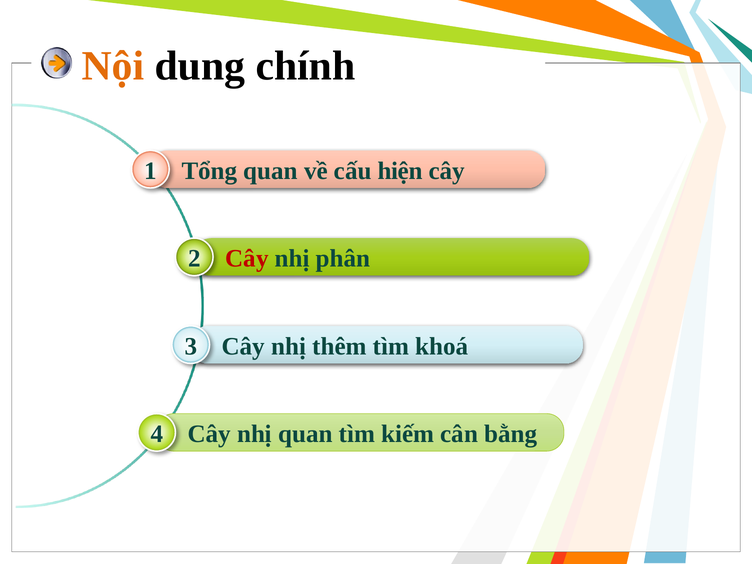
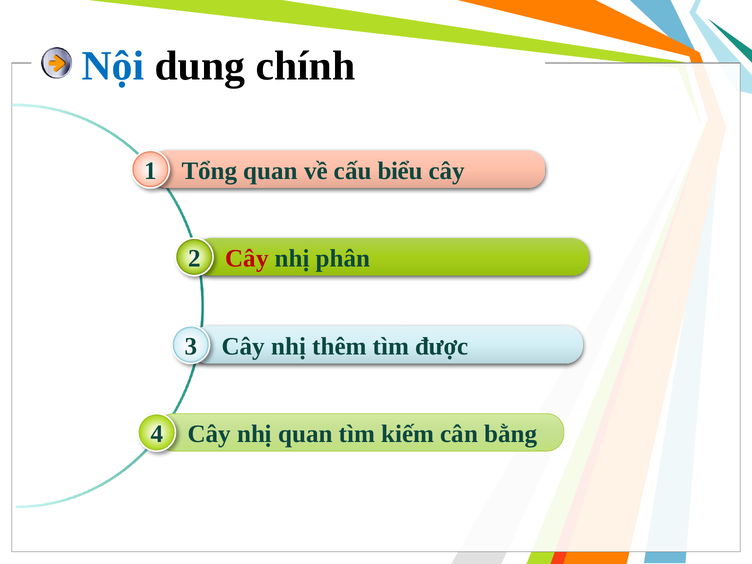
Nội colour: orange -> blue
hiện: hiện -> biểu
khoá: khoá -> được
